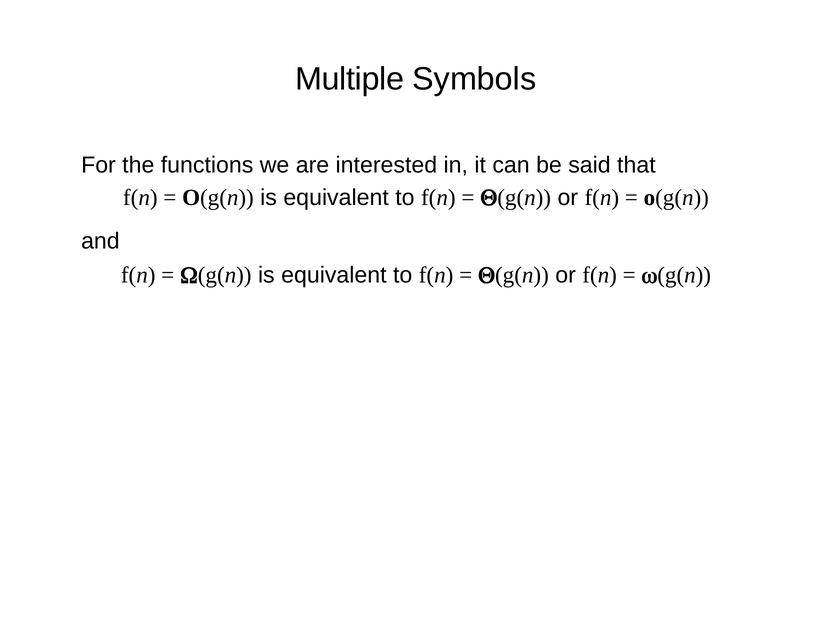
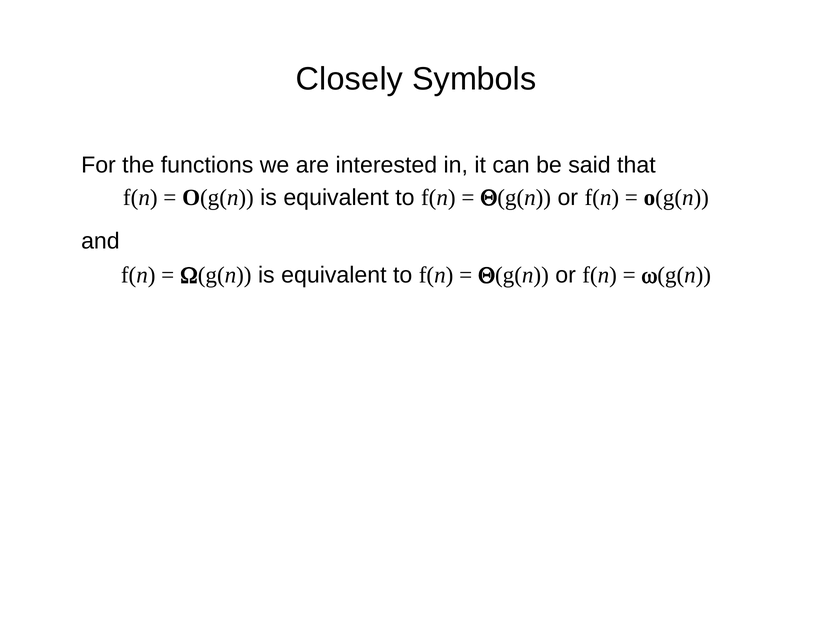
Multiple: Multiple -> Closely
